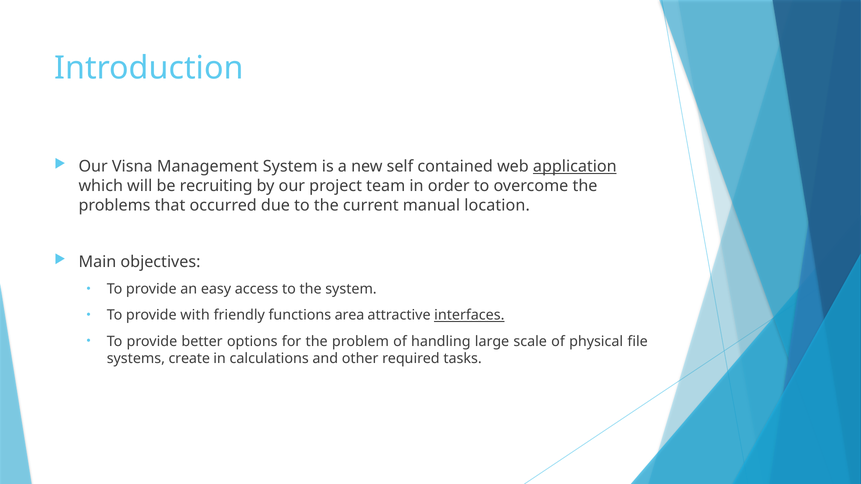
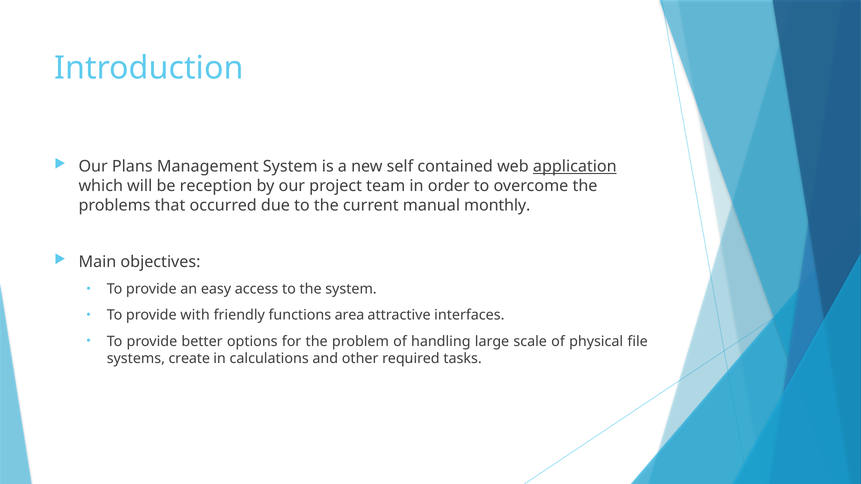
Visna: Visna -> Plans
recruiting: recruiting -> reception
location: location -> monthly
interfaces underline: present -> none
